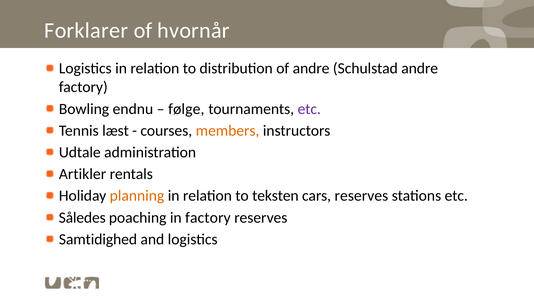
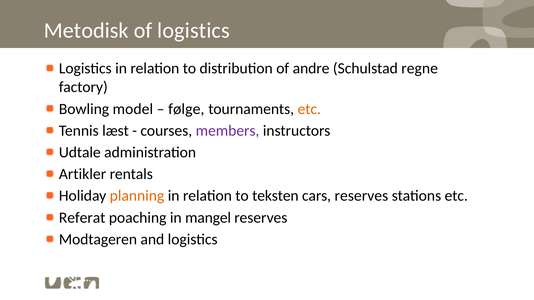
Forklarer: Forklarer -> Metodisk
of hvornår: hvornår -> logistics
Schulstad andre: andre -> regne
endnu: endnu -> model
etc at (309, 109) colour: purple -> orange
members colour: orange -> purple
Således: Således -> Referat
in factory: factory -> mangel
Samtidighed: Samtidighed -> Modtageren
